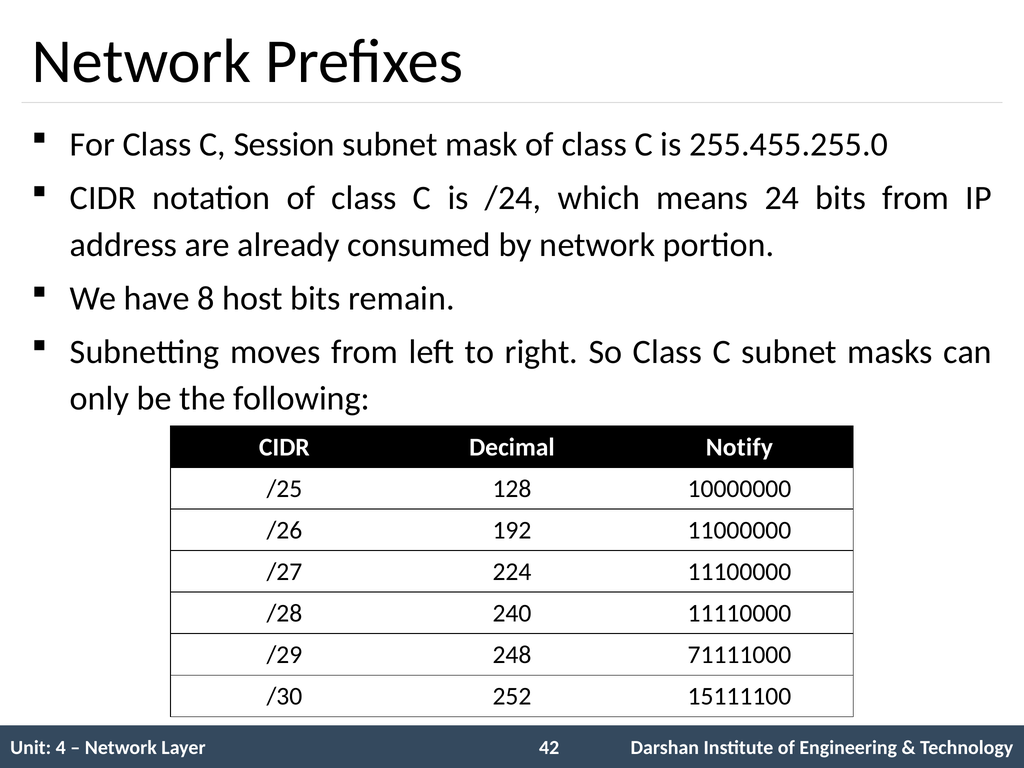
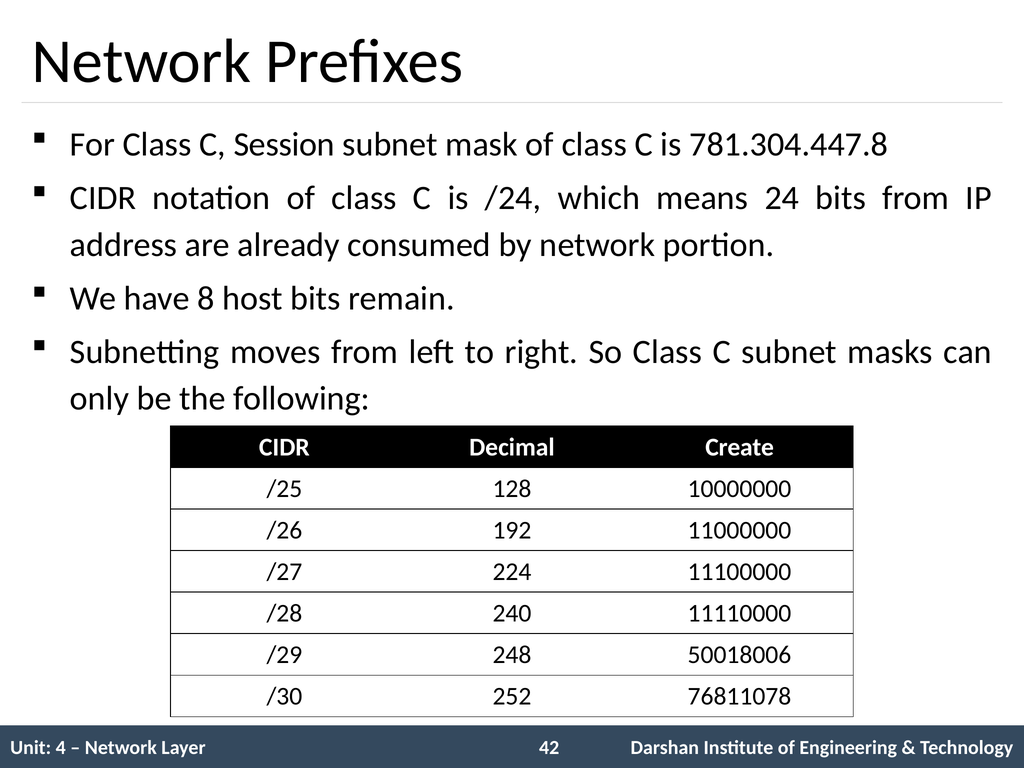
255.455.255.0: 255.455.255.0 -> 781.304.447.8
Notify: Notify -> Create
71111000: 71111000 -> 50018006
15111100: 15111100 -> 76811078
